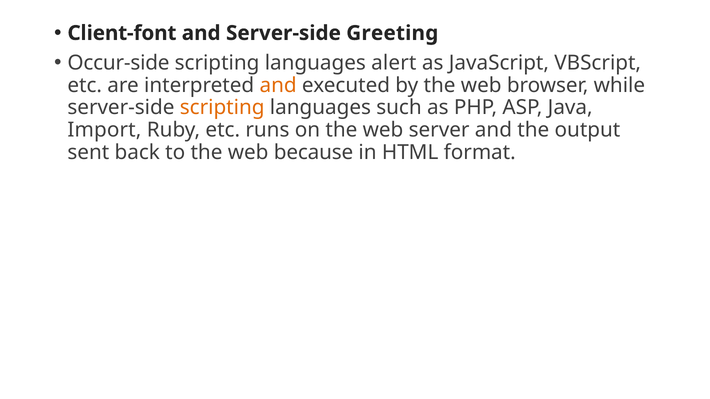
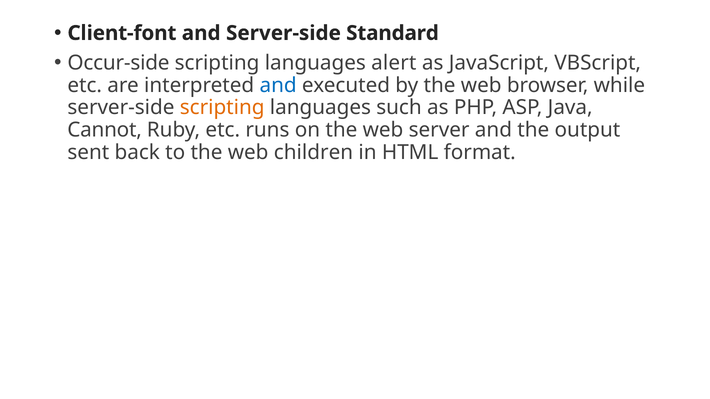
Greeting: Greeting -> Standard
and at (278, 85) colour: orange -> blue
Import: Import -> Cannot
because: because -> children
